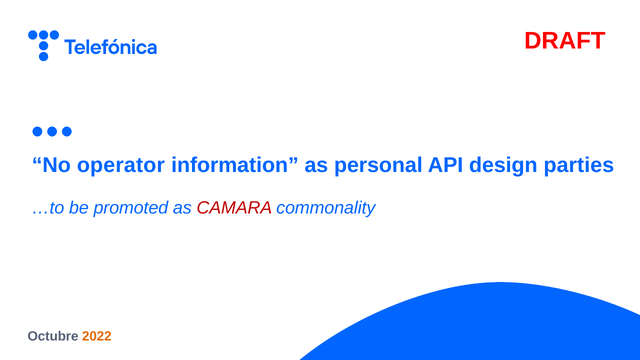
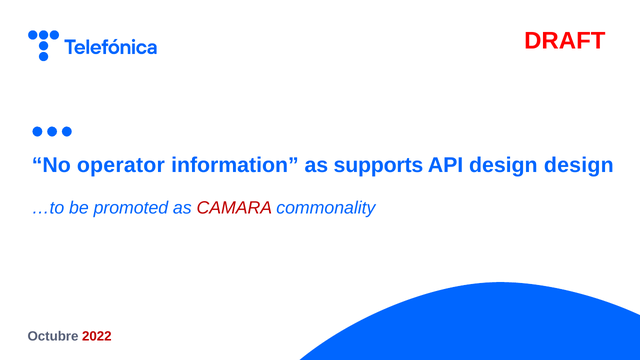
personal: personal -> supports
design parties: parties -> design
2022 colour: orange -> red
